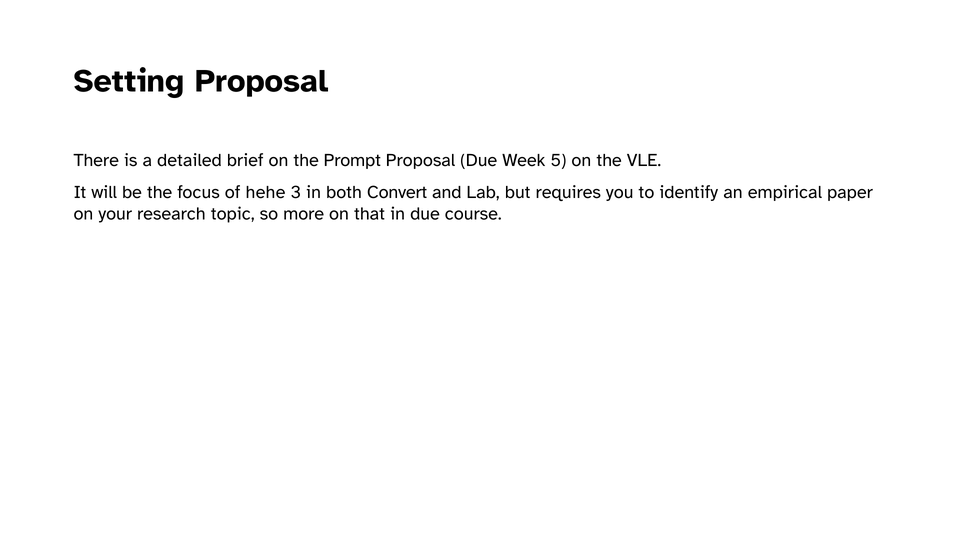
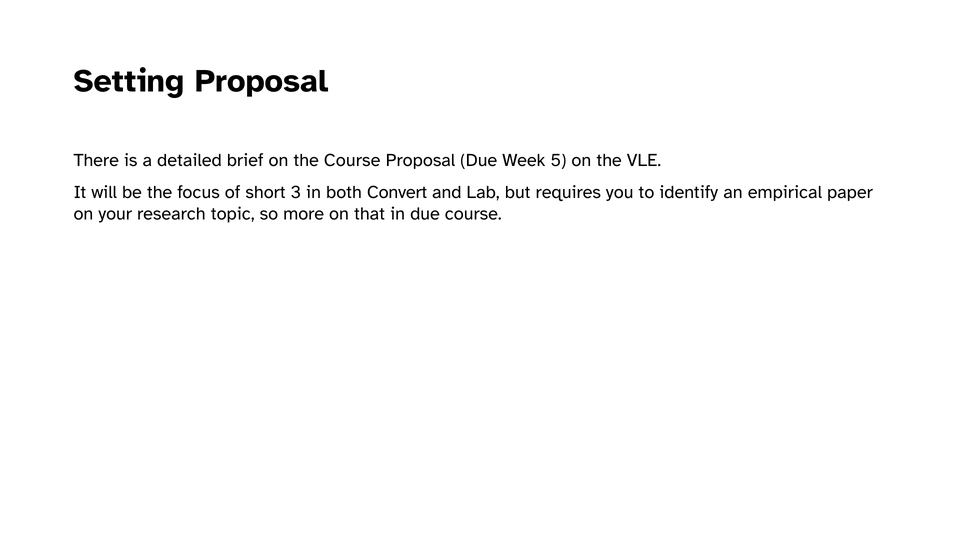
the Prompt: Prompt -> Course
hehe: hehe -> short
